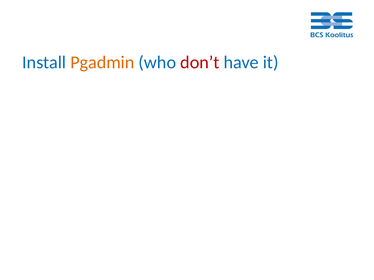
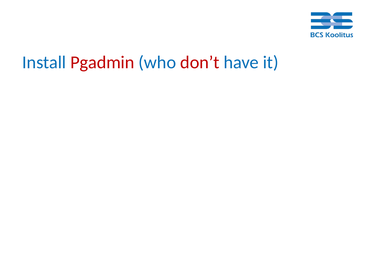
Pgadmin colour: orange -> red
